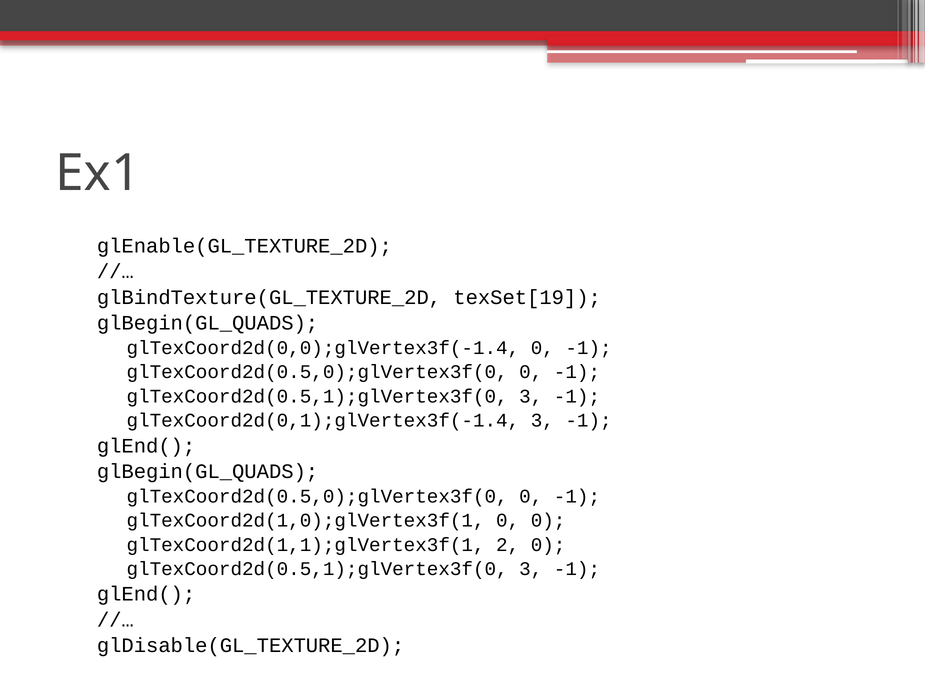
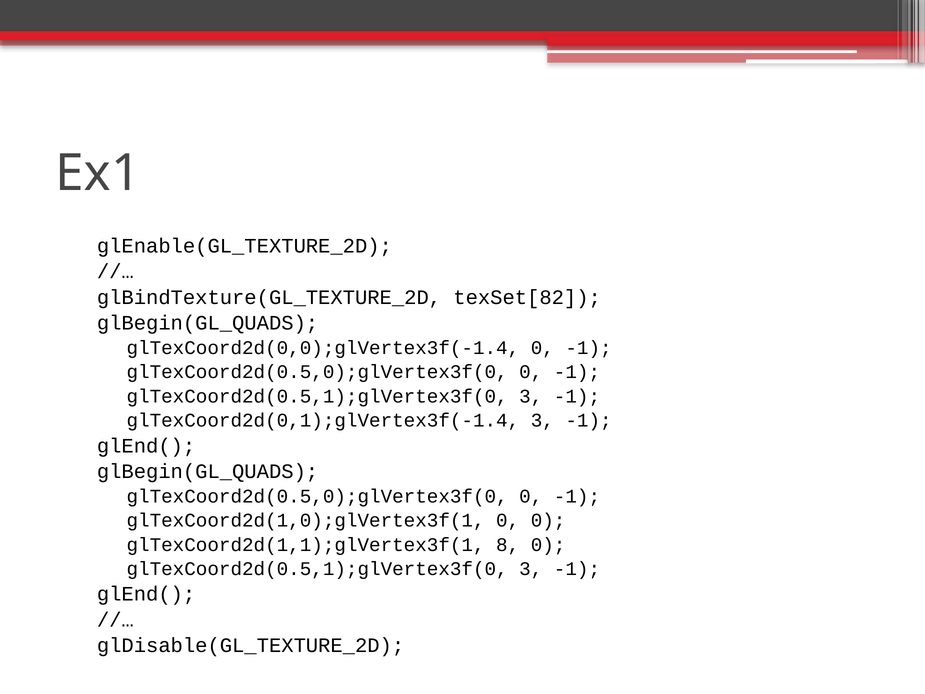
texSet[19: texSet[19 -> texSet[82
2: 2 -> 8
